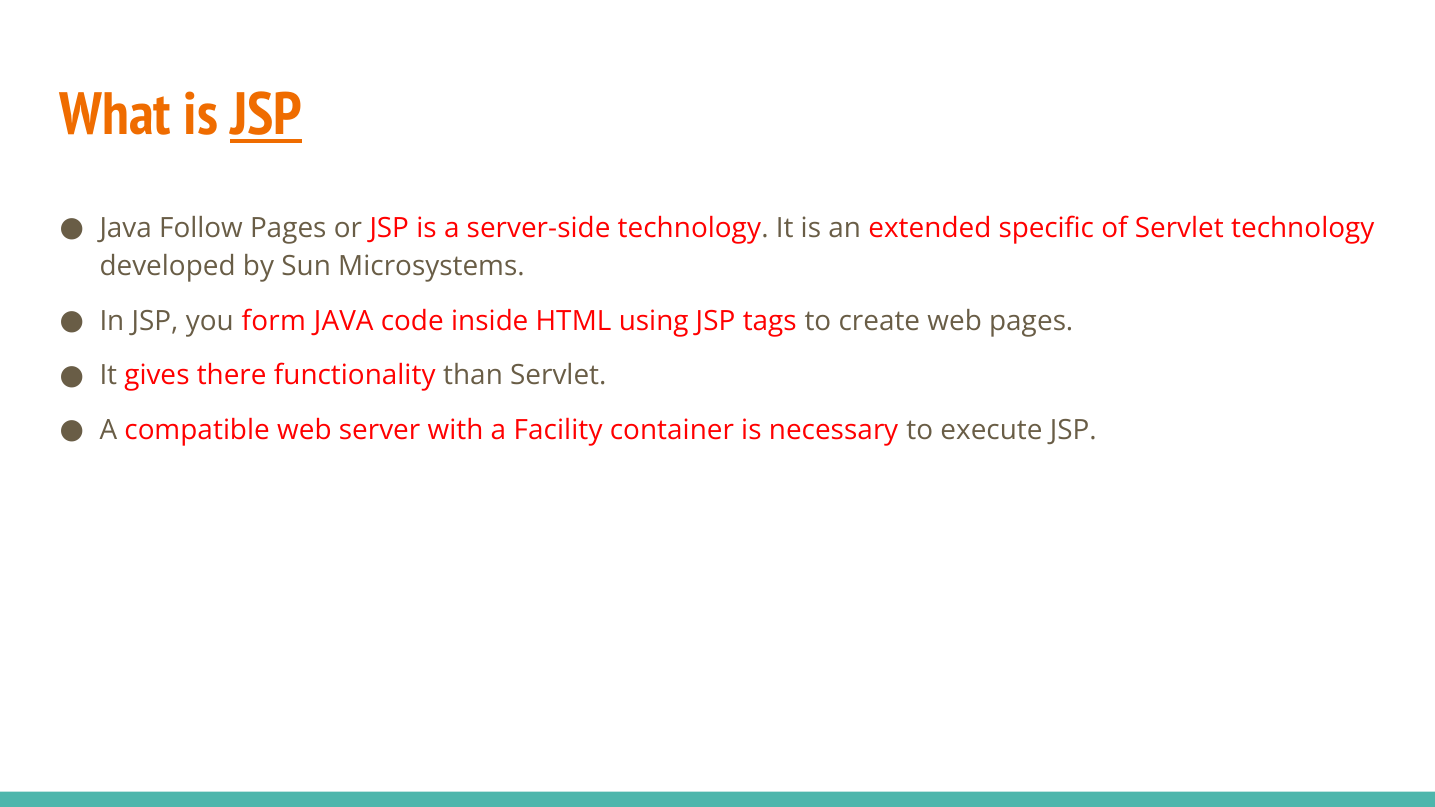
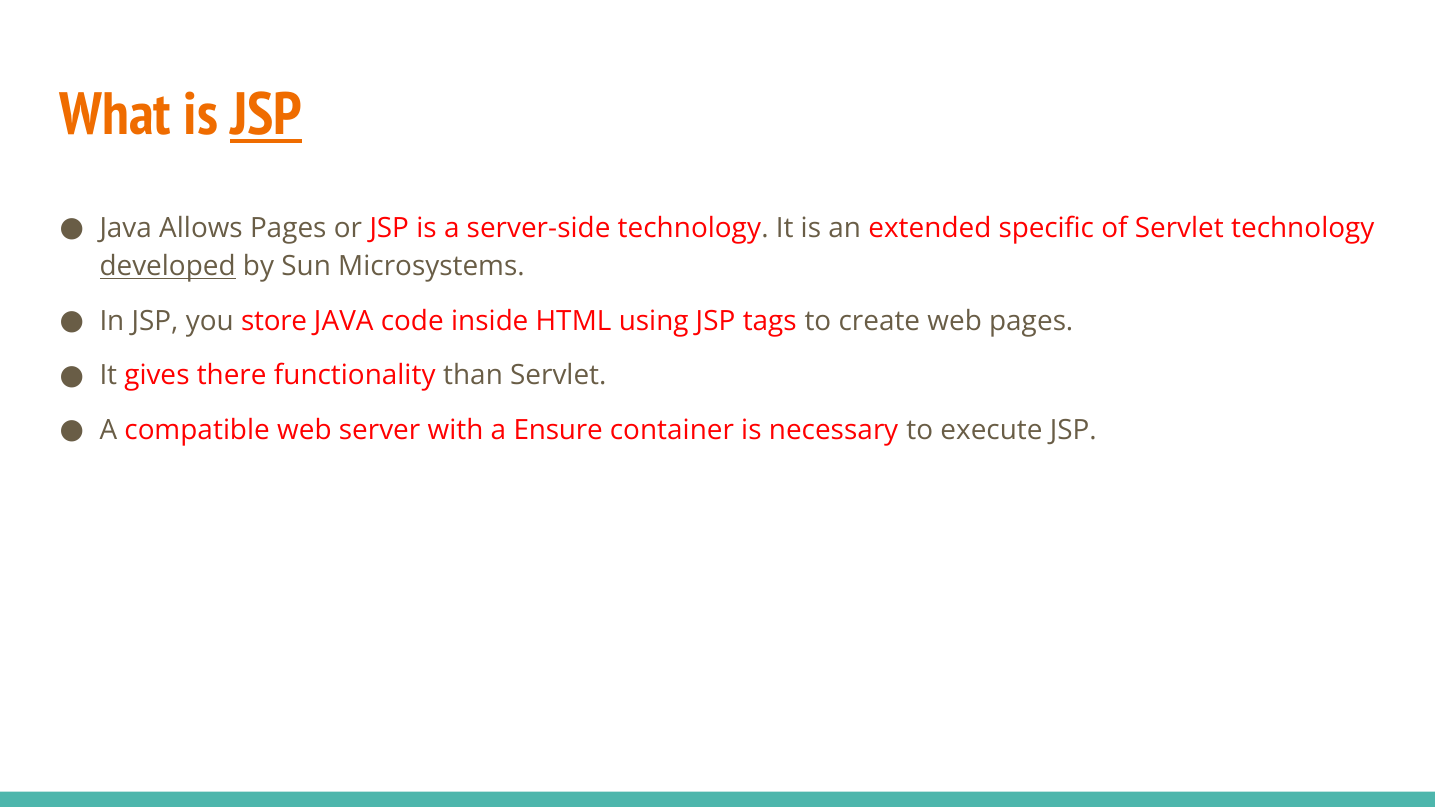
Follow: Follow -> Allows
developed underline: none -> present
form: form -> store
Facility: Facility -> Ensure
